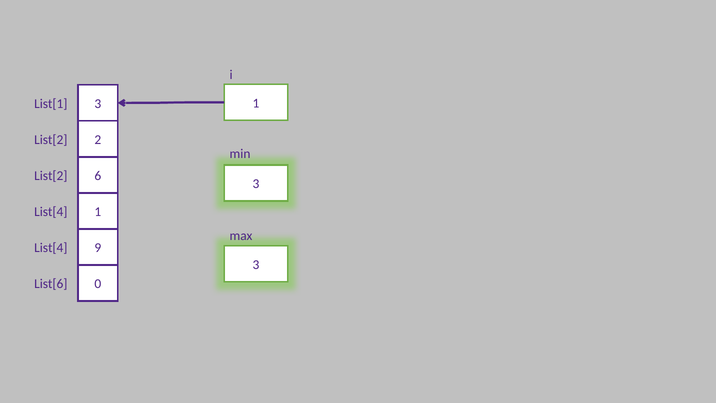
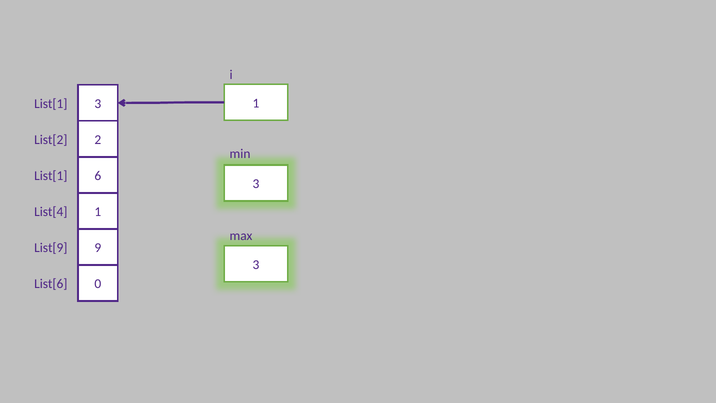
List[2 at (51, 176): List[2 -> List[1
List[4 at (51, 248): List[4 -> List[9
